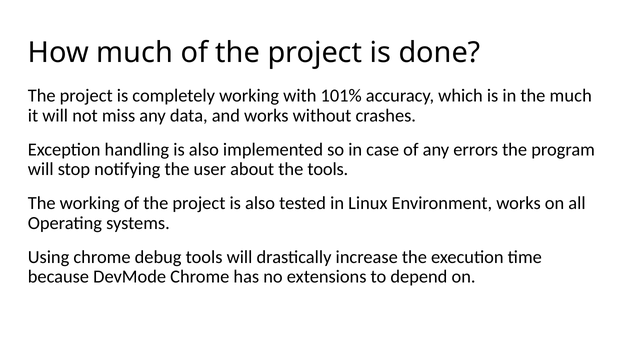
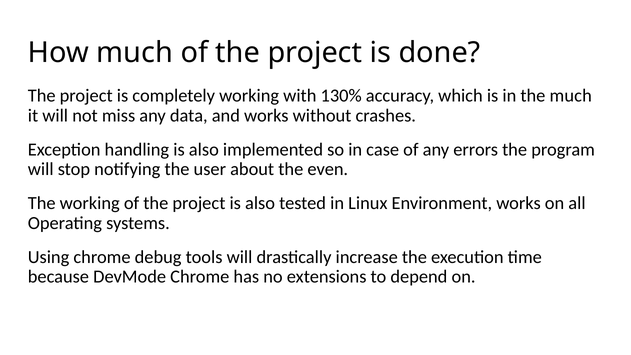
101%: 101% -> 130%
the tools: tools -> even
